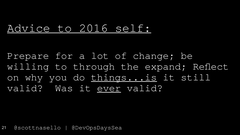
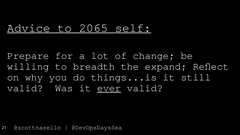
2016: 2016 -> 2065
through: through -> breadth
things...is underline: present -> none
